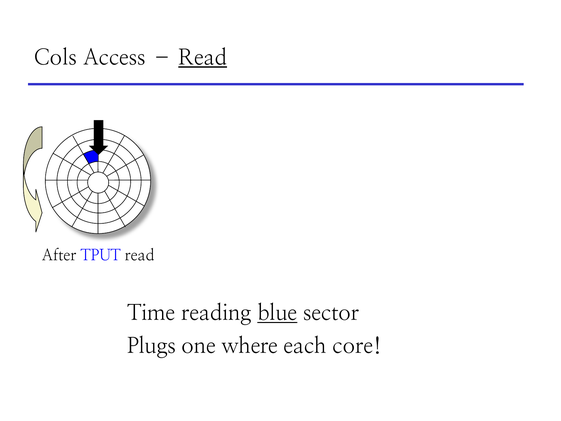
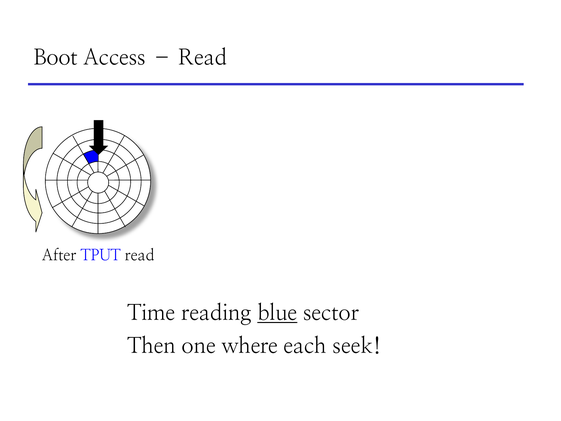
Cols: Cols -> Boot
Read at (203, 58) underline: present -> none
Plugs: Plugs -> Then
core: core -> seek
